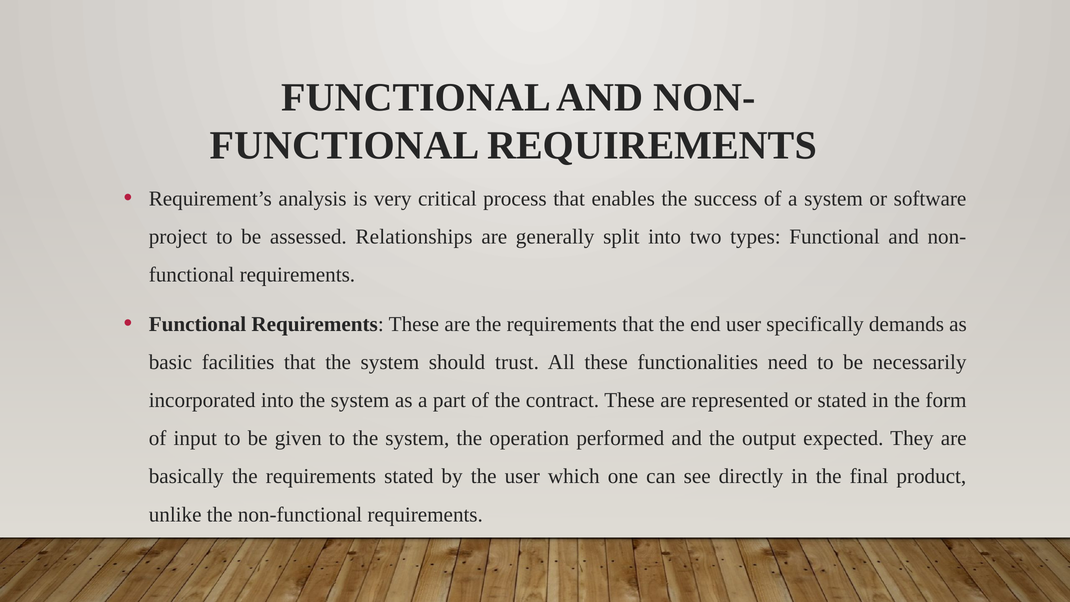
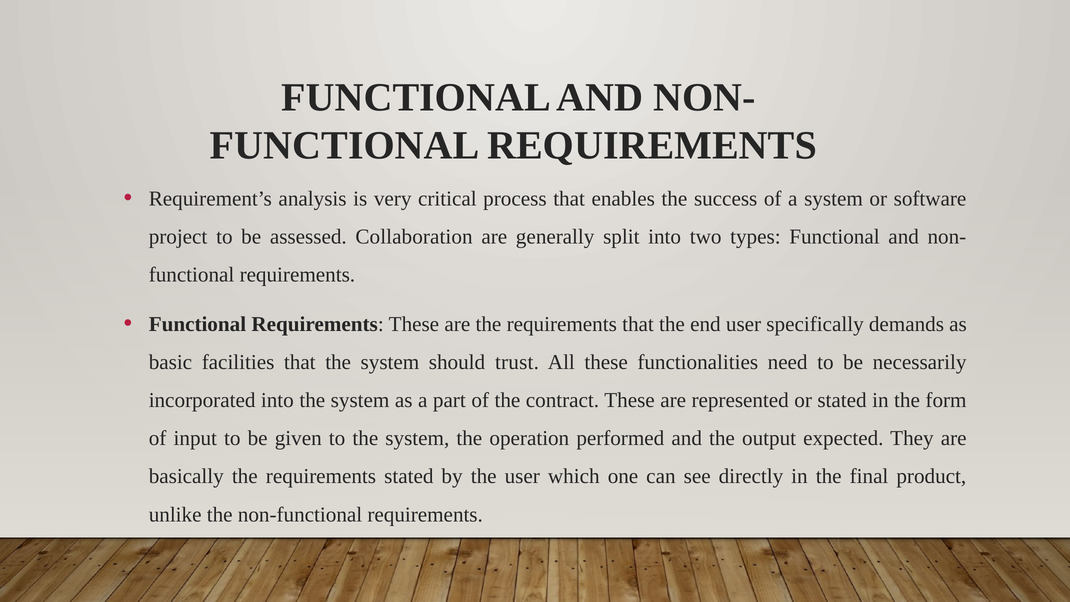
Relationships: Relationships -> Collaboration
